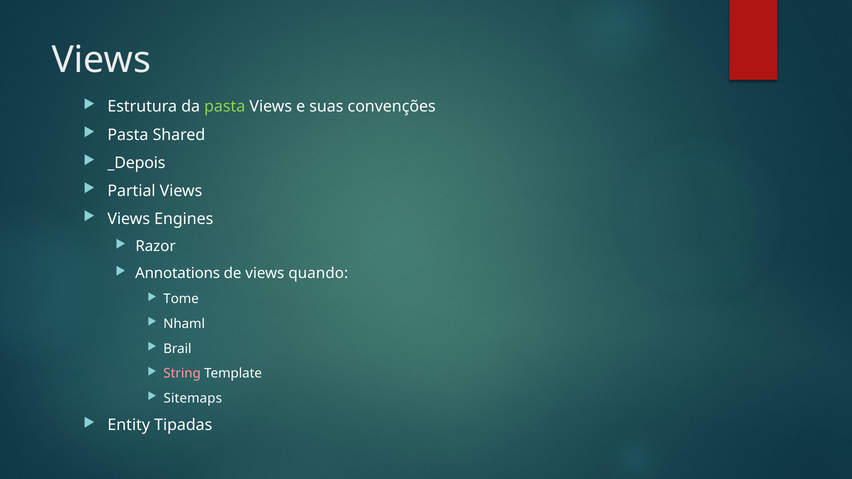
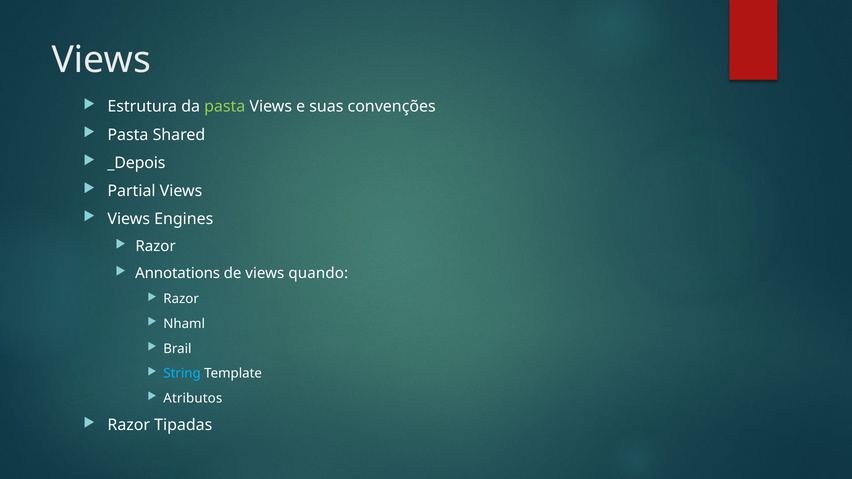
Tome at (181, 299): Tome -> Razor
String colour: pink -> light blue
Sitemaps: Sitemaps -> Atributos
Entity at (129, 425): Entity -> Razor
